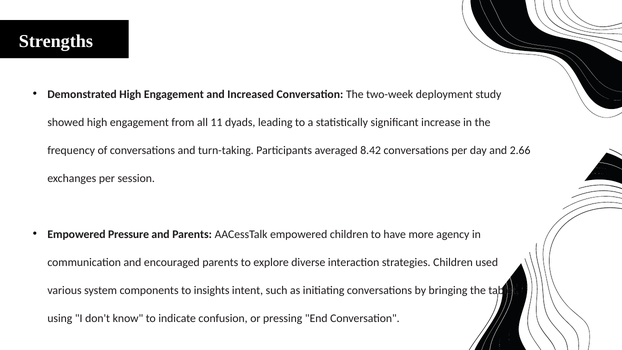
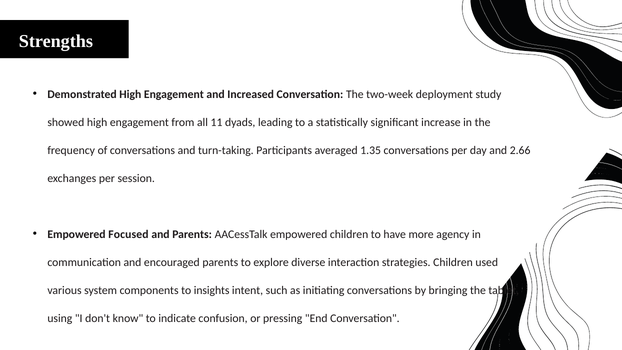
8.42: 8.42 -> 1.35
Pressure: Pressure -> Focused
